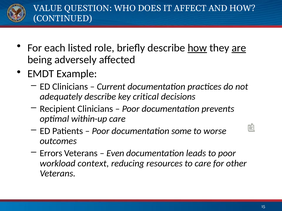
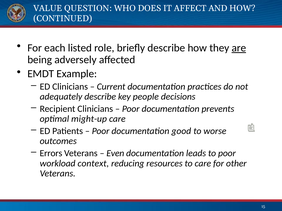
how at (197, 48) underline: present -> none
critical: critical -> people
within-up: within-up -> might-up
some: some -> good
